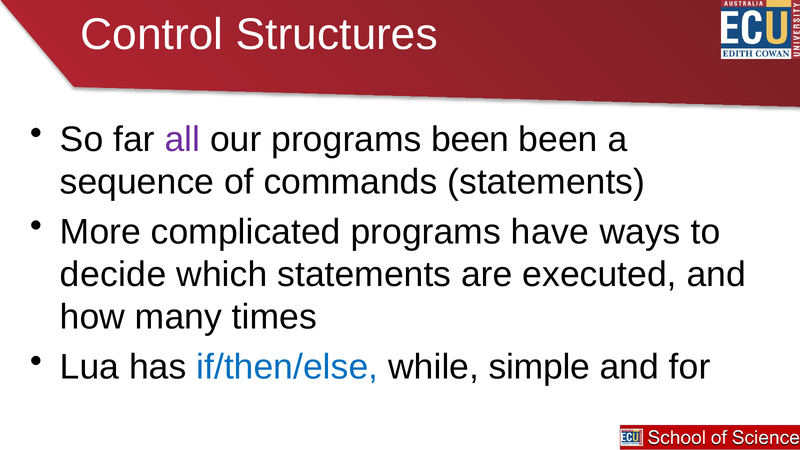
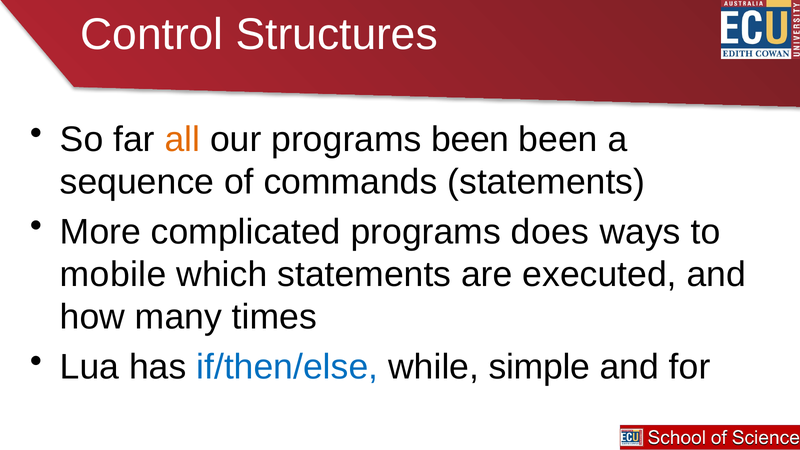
all colour: purple -> orange
have: have -> does
decide: decide -> mobile
